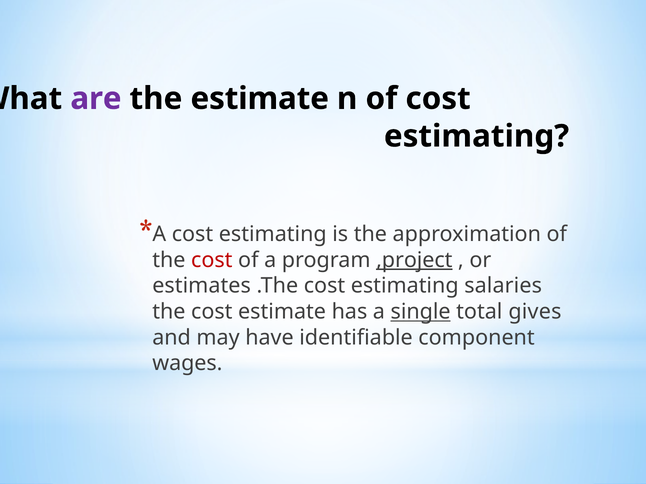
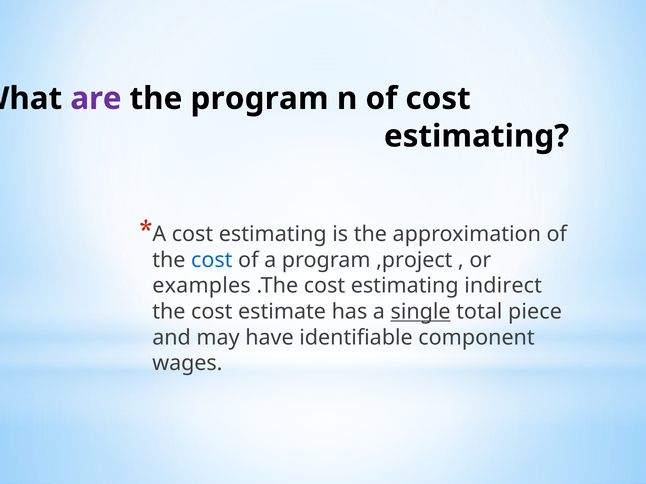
the estimate: estimate -> program
cost at (212, 260) colour: red -> blue
,project underline: present -> none
estimates: estimates -> examples
salaries: salaries -> indirect
gives: gives -> piece
